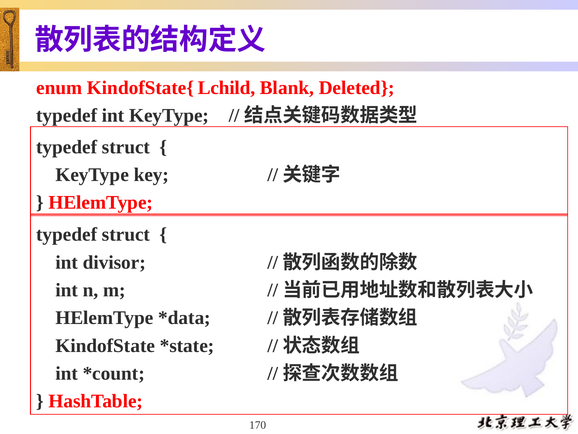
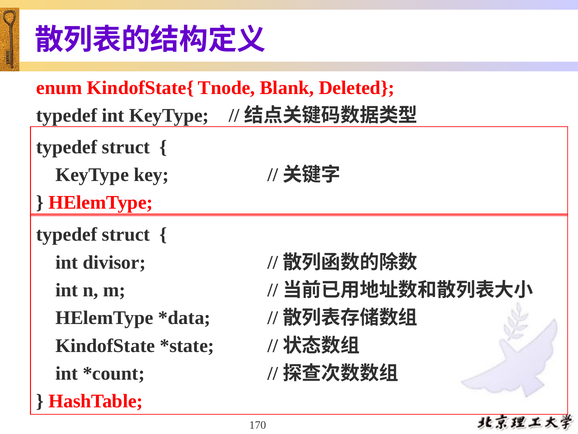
Lchild: Lchild -> Tnode
